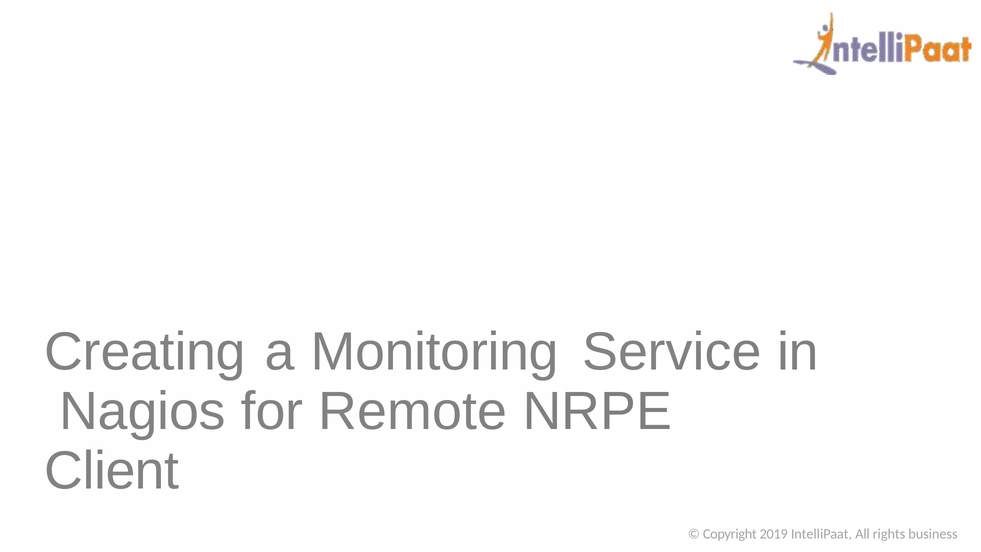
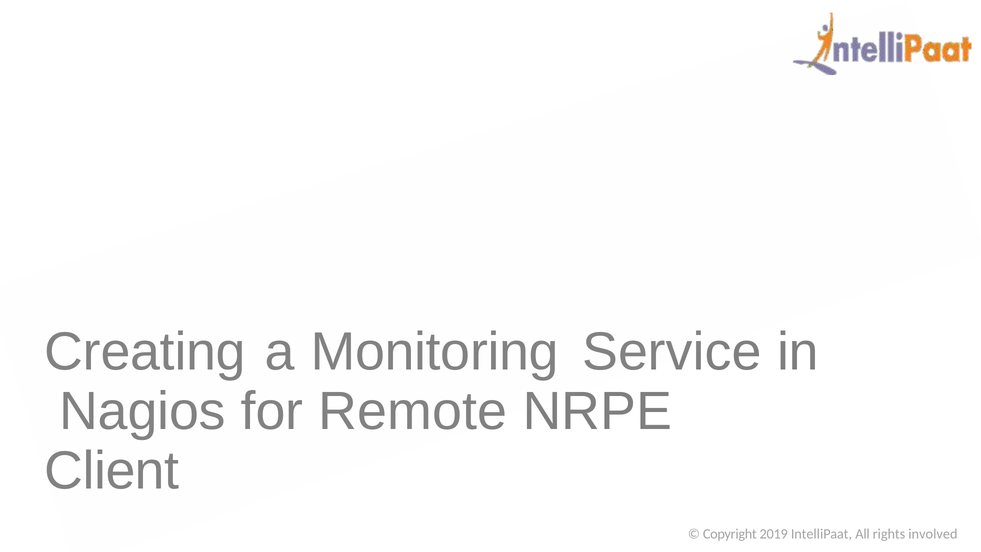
business: business -> involved
